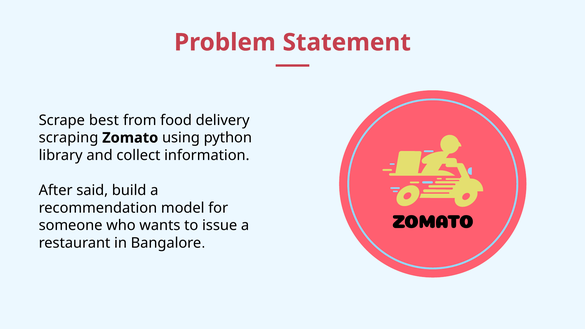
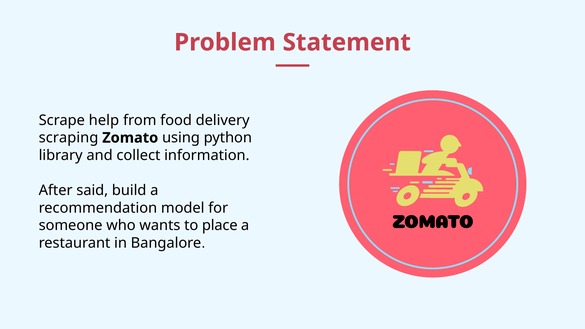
best: best -> help
issue: issue -> place
